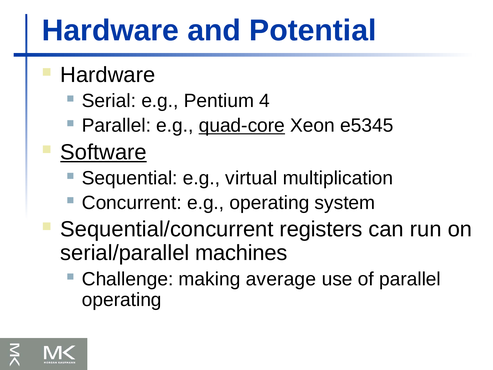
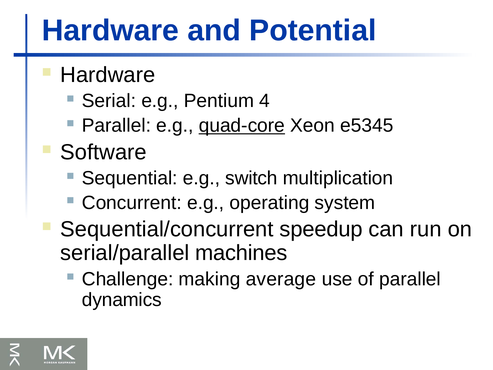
Software underline: present -> none
virtual: virtual -> switch
registers: registers -> speedup
operating at (122, 300): operating -> dynamics
